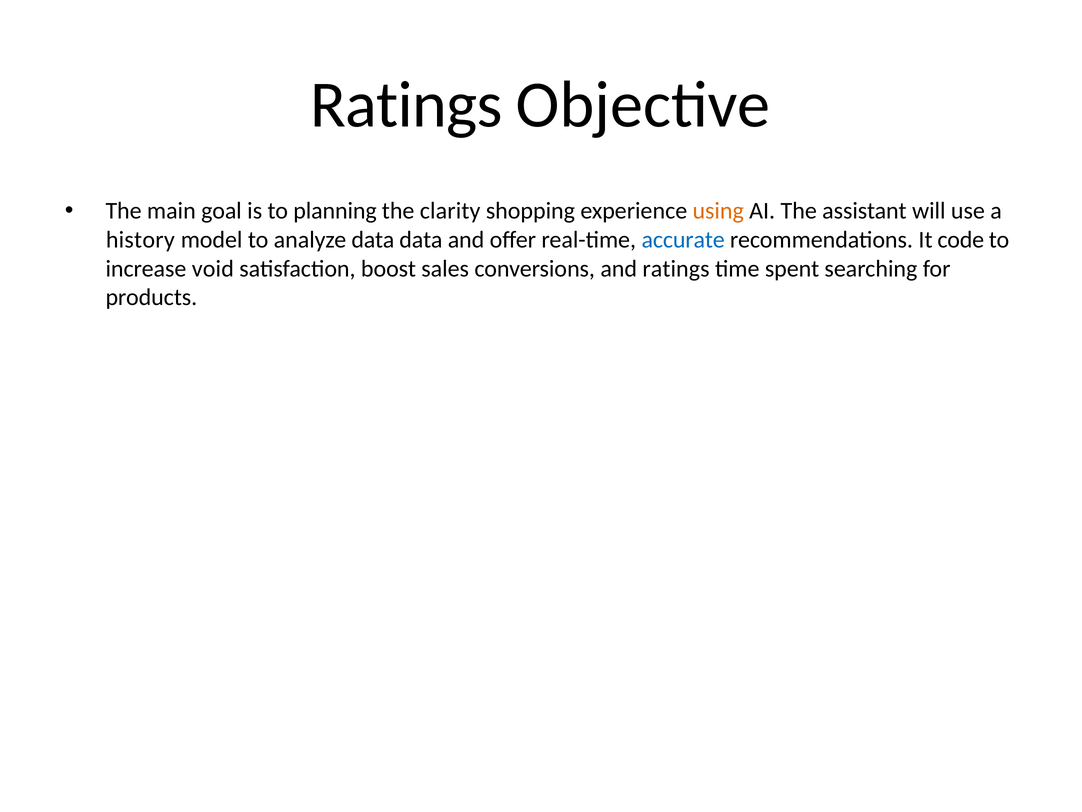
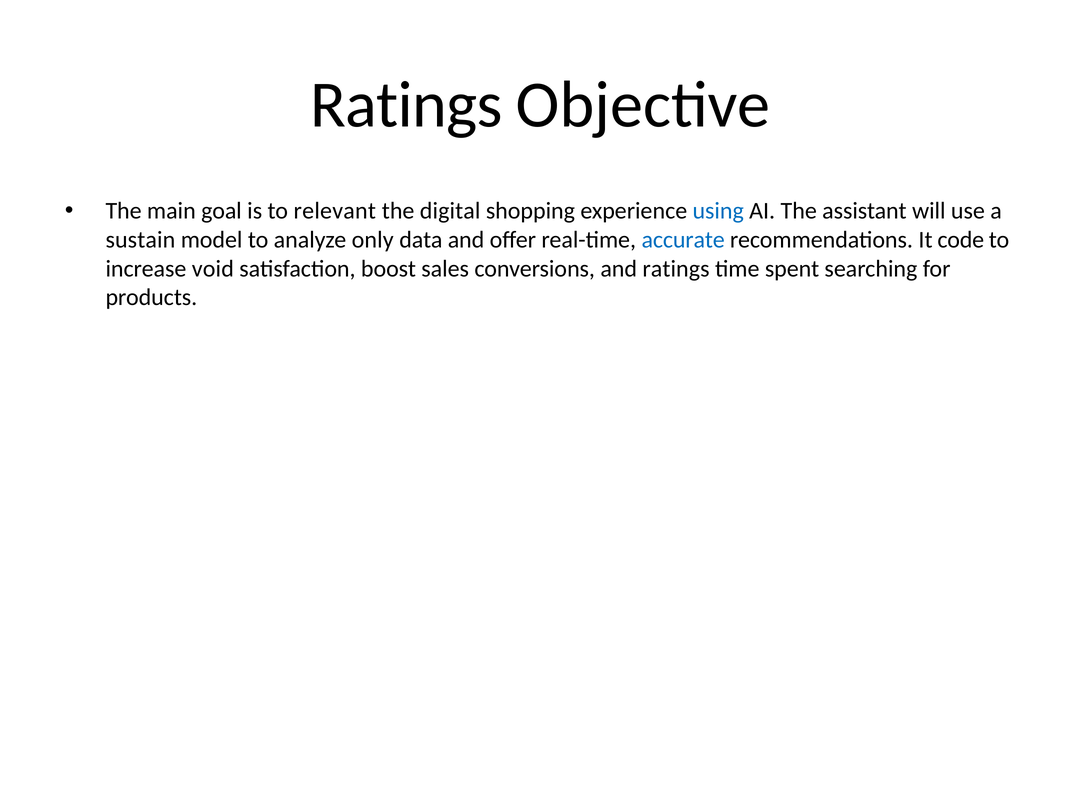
planning: planning -> relevant
clarity: clarity -> digital
using colour: orange -> blue
history: history -> sustain
analyze data: data -> only
